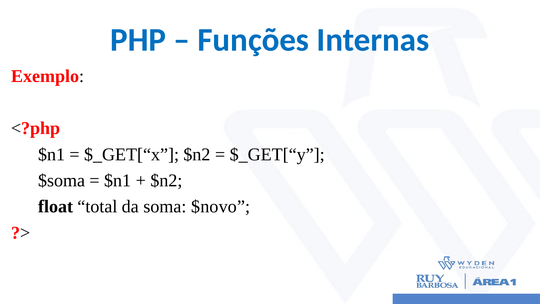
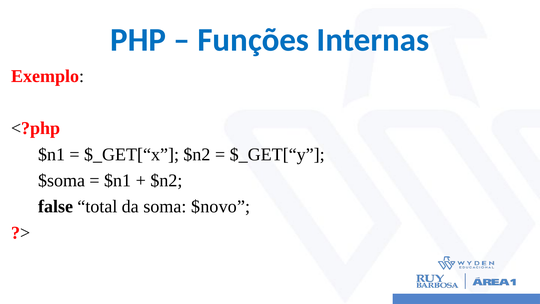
float: float -> false
